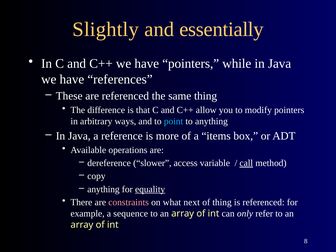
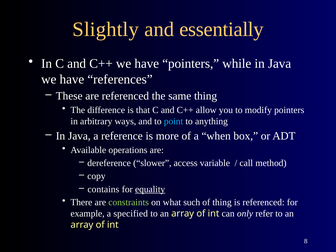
items: items -> when
call underline: present -> none
anything at (103, 189): anything -> contains
constraints colour: pink -> light green
next: next -> such
sequence: sequence -> specified
